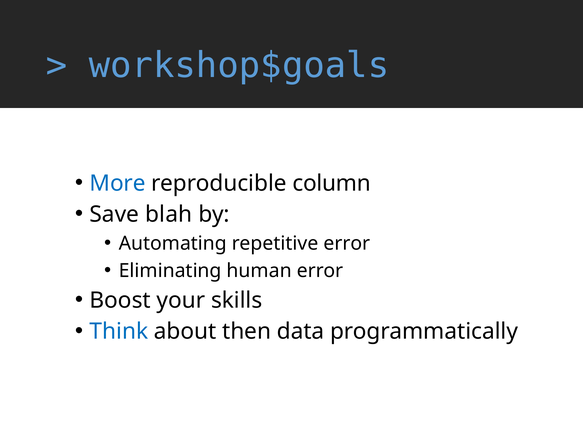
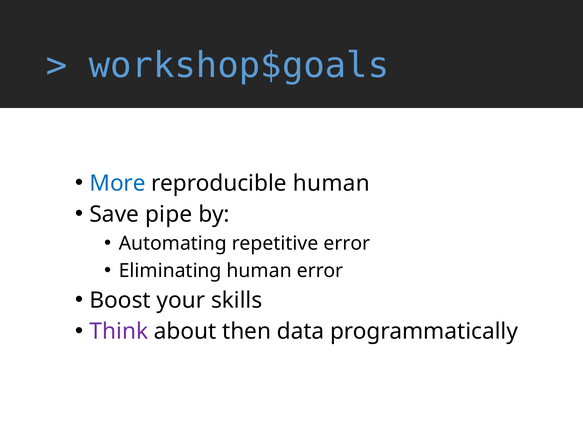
reproducible column: column -> human
blah: blah -> pipe
Think colour: blue -> purple
